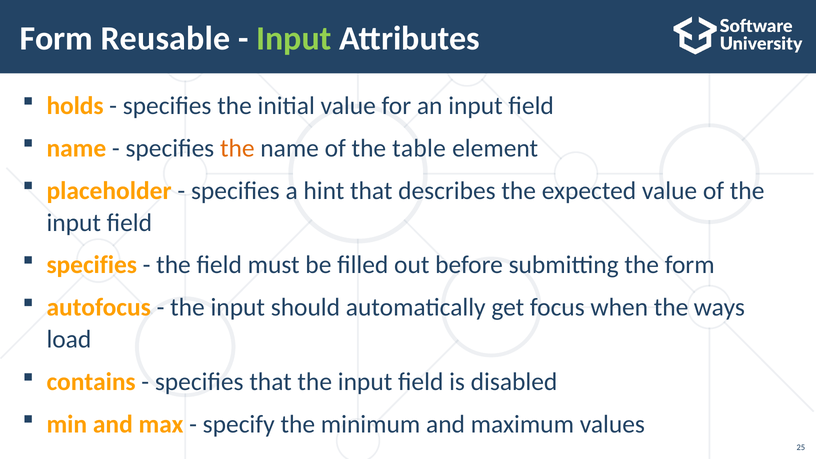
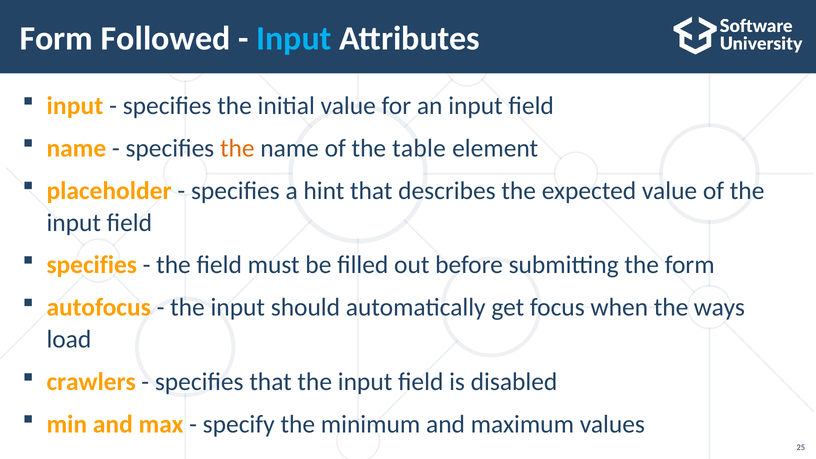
Reusable: Reusable -> Followed
Input at (294, 39) colour: light green -> light blue
holds at (75, 106): holds -> input
contains: contains -> crawlers
